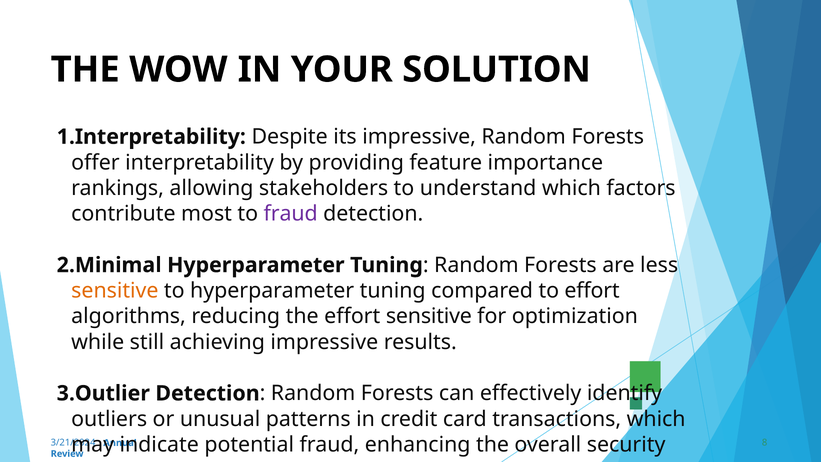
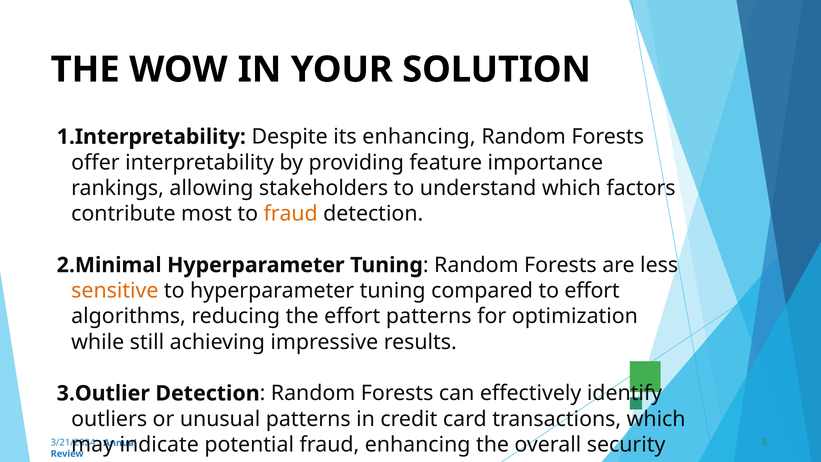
its impressive: impressive -> enhancing
fraud at (291, 214) colour: purple -> orange
effort sensitive: sensitive -> patterns
